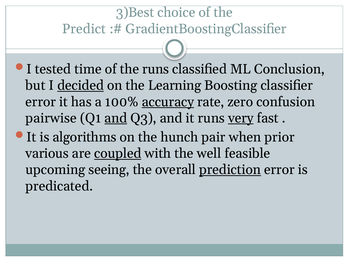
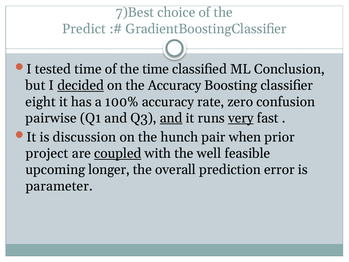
3)Best: 3)Best -> 7)Best
the runs: runs -> time
the Learning: Learning -> Accuracy
error at (41, 102): error -> eight
accuracy at (168, 102) underline: present -> none
and at (116, 118) underline: present -> none
and at (171, 118) underline: none -> present
algorithms: algorithms -> discussion
various: various -> project
seeing: seeing -> longer
prediction underline: present -> none
predicated: predicated -> parameter
